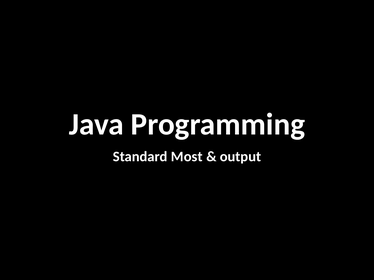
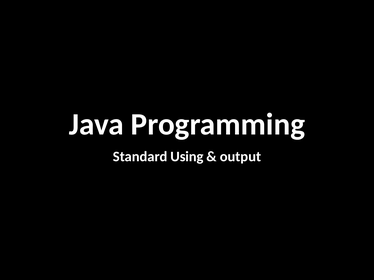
Most: Most -> Using
